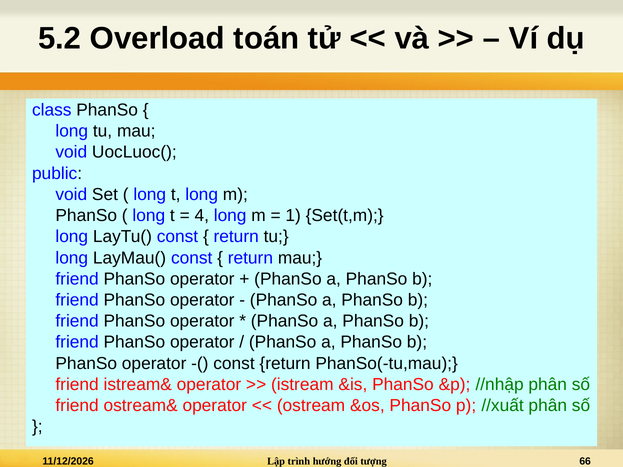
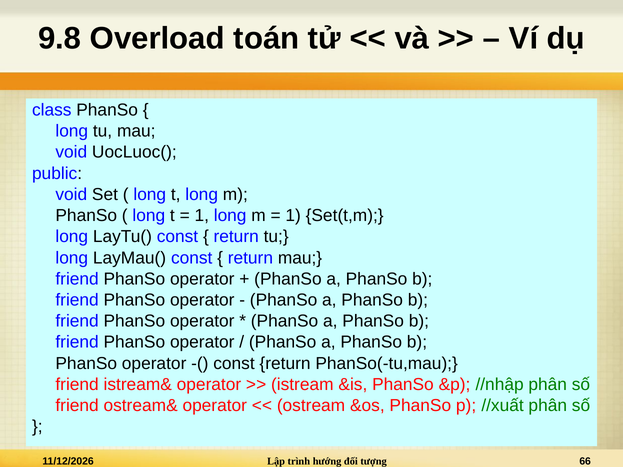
5.2: 5.2 -> 9.8
4 at (202, 216): 4 -> 1
